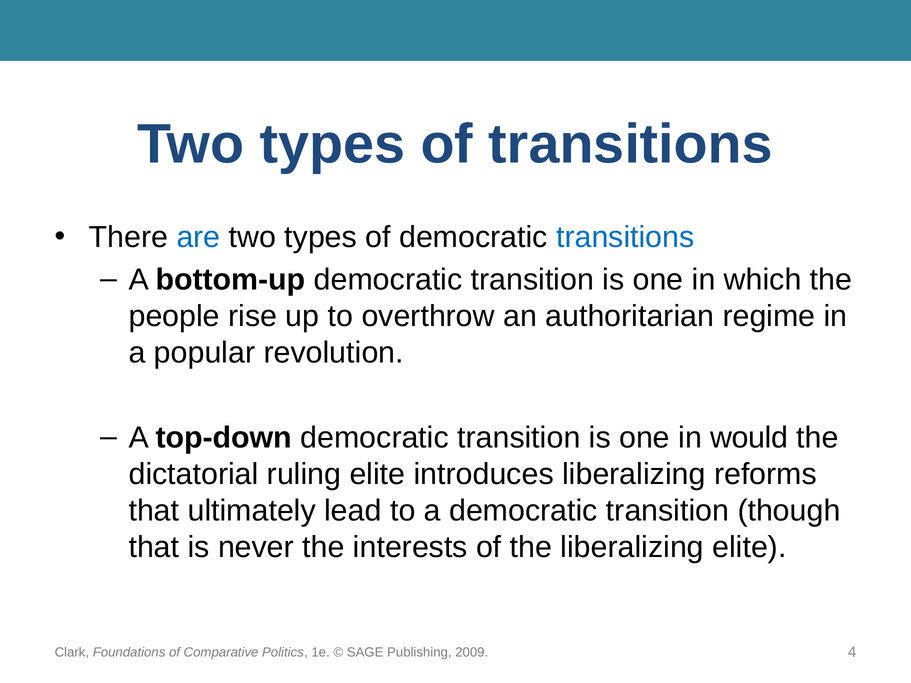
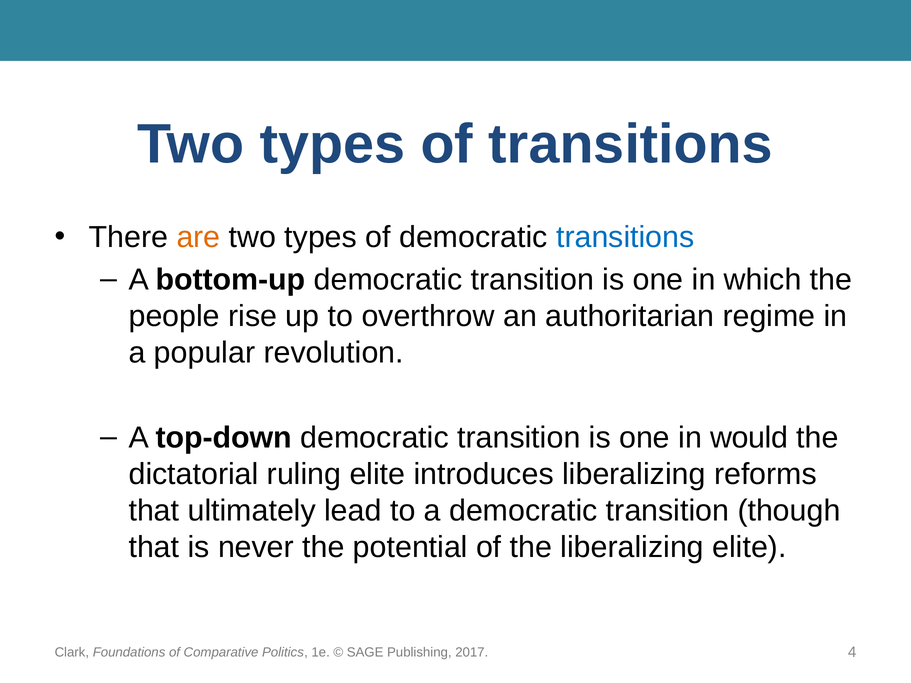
are colour: blue -> orange
interests: interests -> potential
2009: 2009 -> 2017
